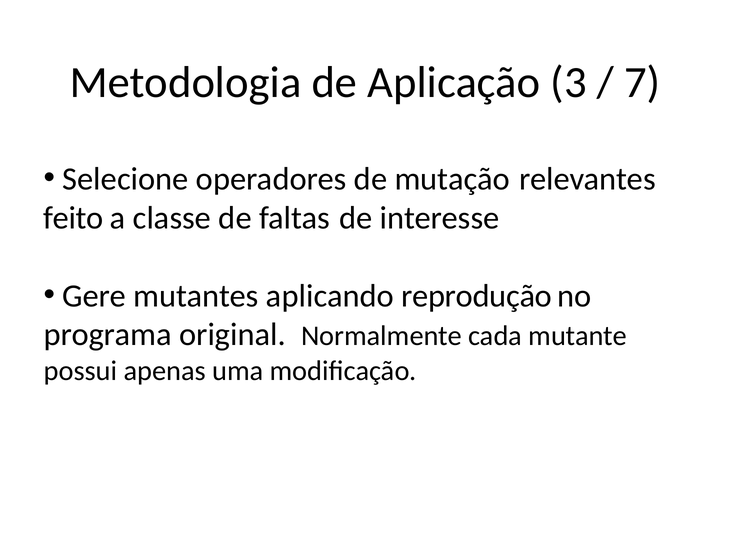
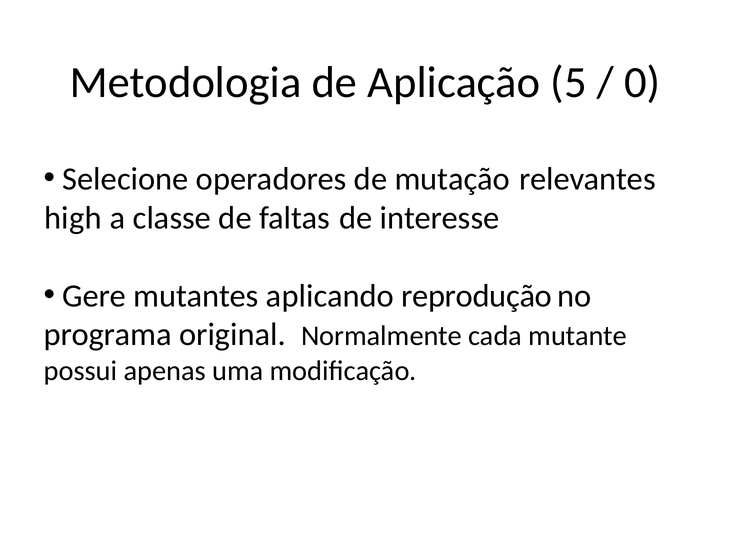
3: 3 -> 5
7: 7 -> 0
feito: feito -> high
